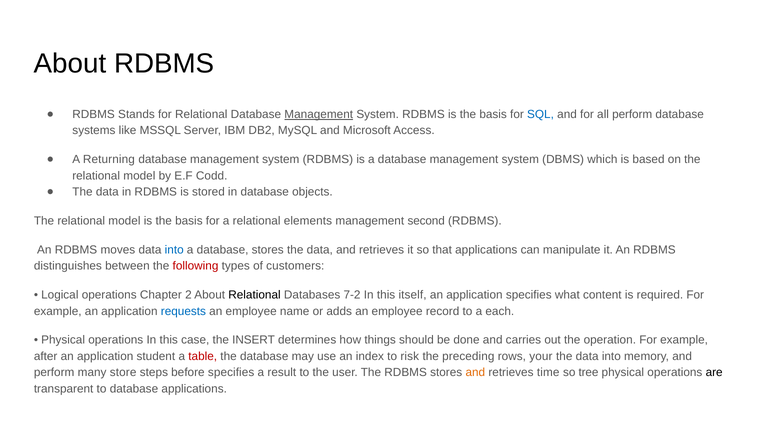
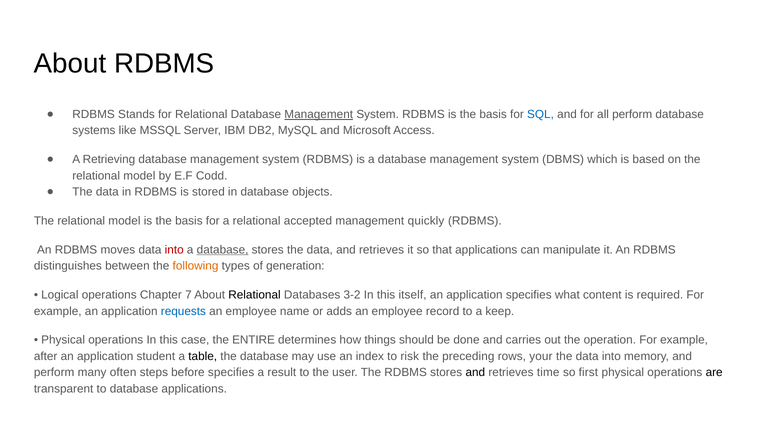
Returning: Returning -> Retrieving
elements: elements -> accepted
second: second -> quickly
into at (174, 250) colour: blue -> red
database at (223, 250) underline: none -> present
following colour: red -> orange
customers: customers -> generation
2: 2 -> 7
7-2: 7-2 -> 3-2
each: each -> keep
INSERT: INSERT -> ENTIRE
table colour: red -> black
store: store -> often
and at (475, 373) colour: orange -> black
tree: tree -> first
